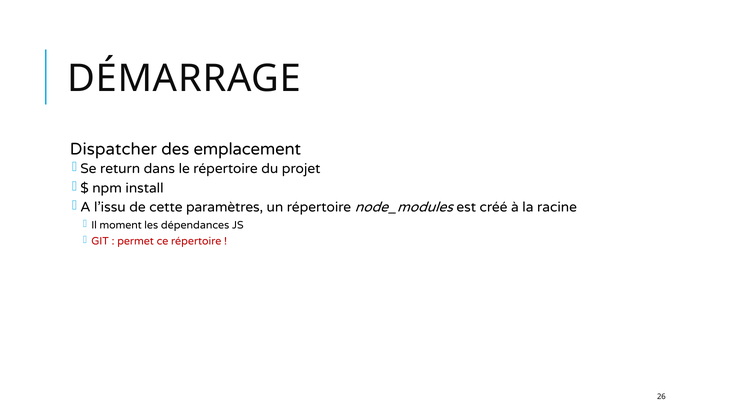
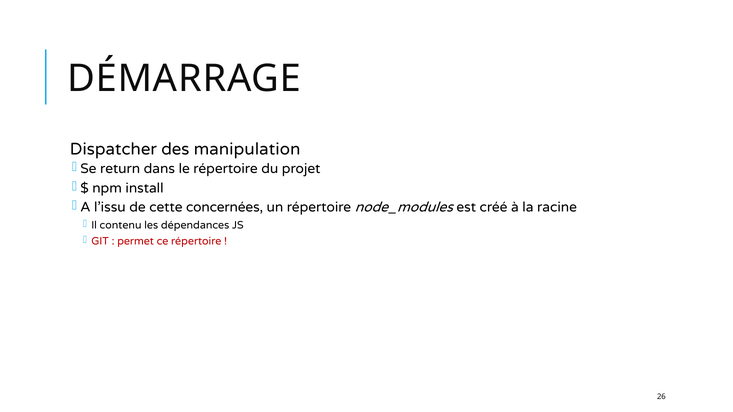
emplacement: emplacement -> manipulation
paramètres: paramètres -> concernées
moment: moment -> contenu
